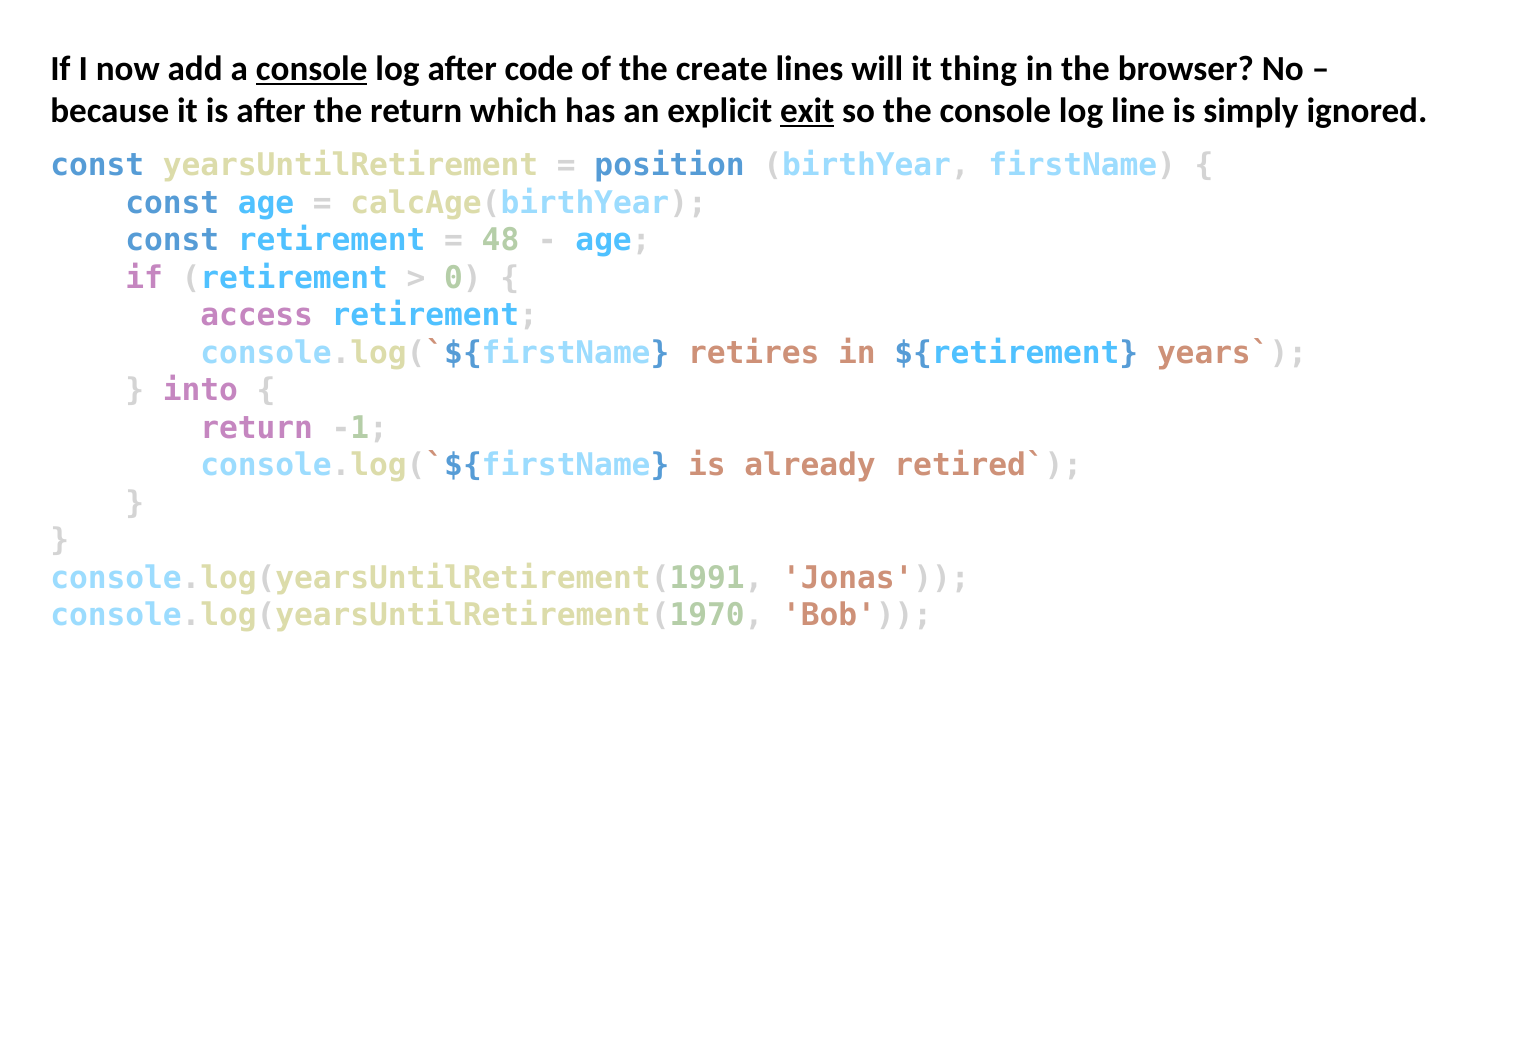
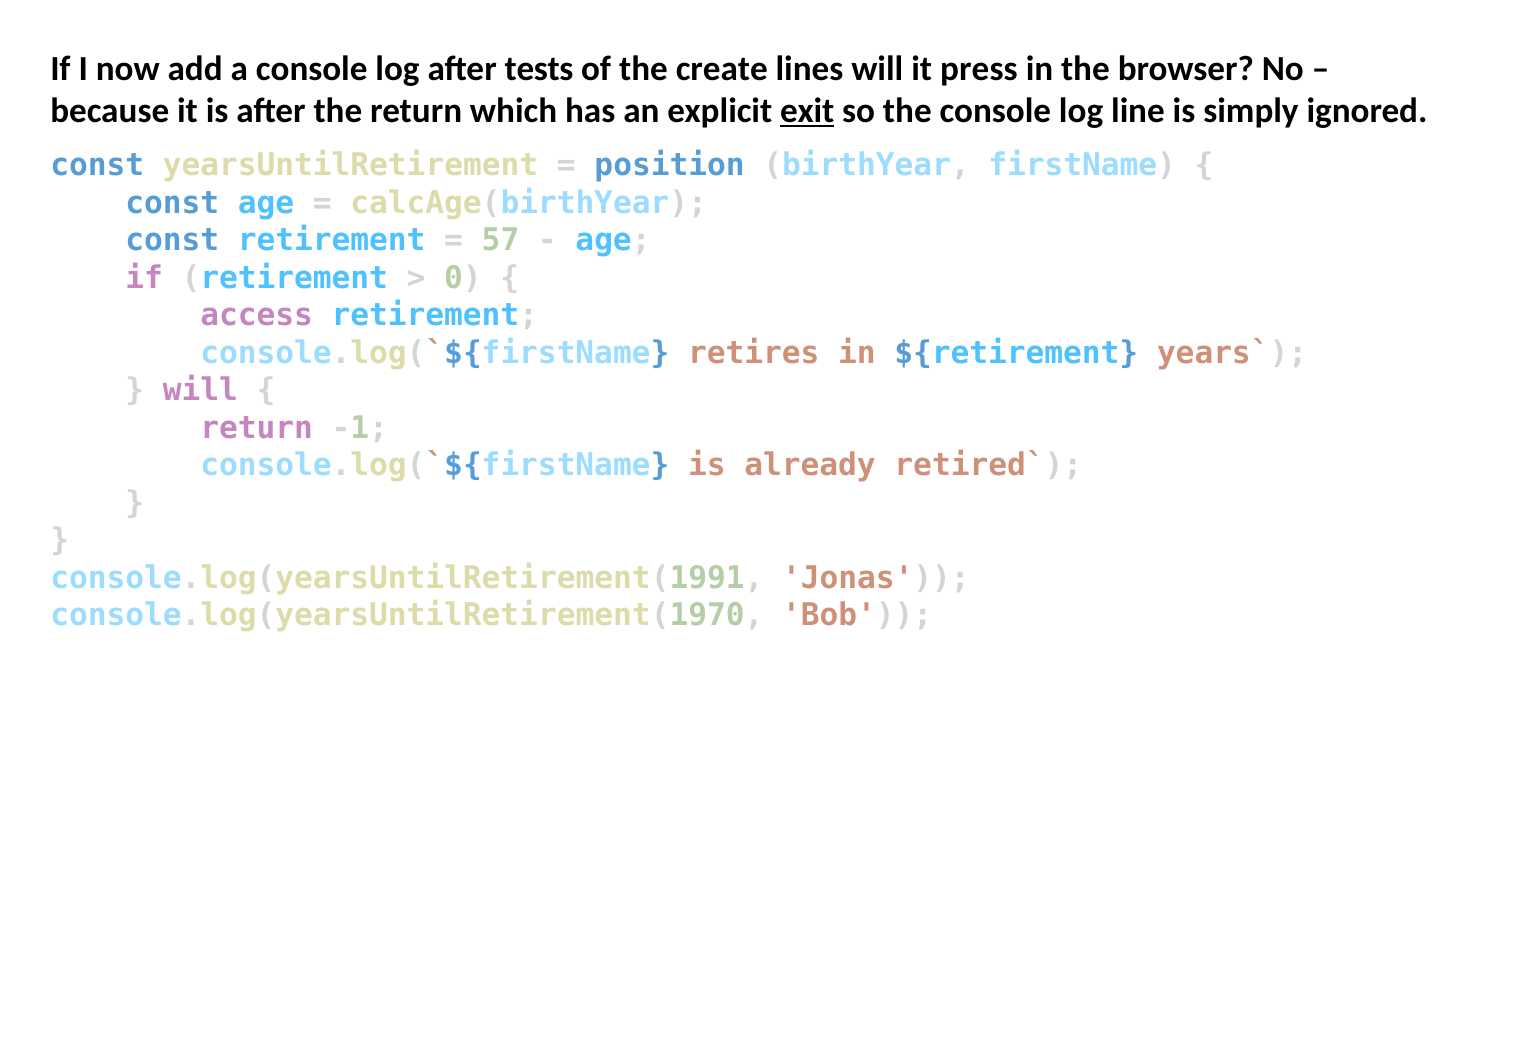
console at (312, 69) underline: present -> none
code: code -> tests
thing: thing -> press
48: 48 -> 57
into at (200, 391): into -> will
